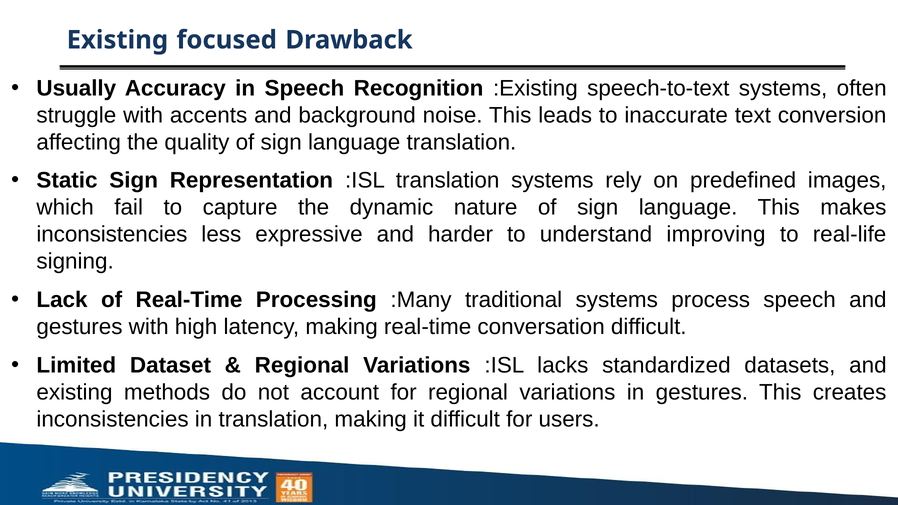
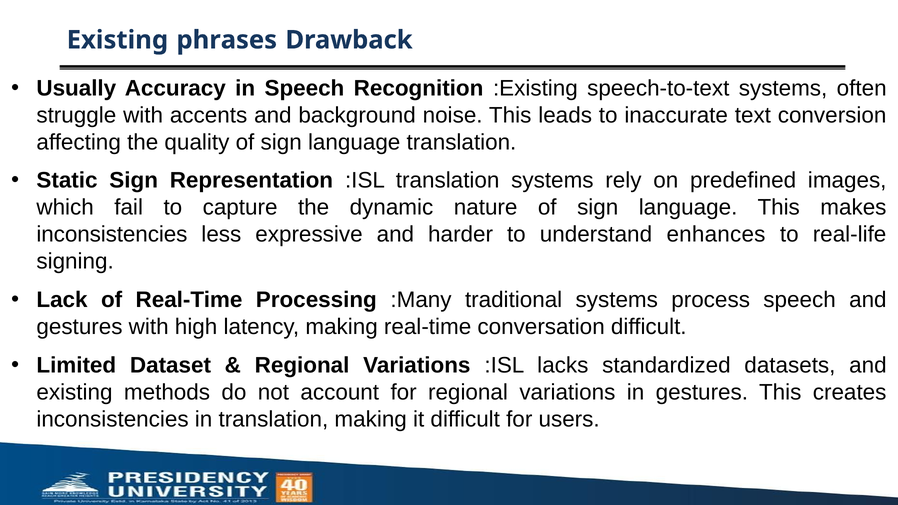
focused: focused -> phrases
improving: improving -> enhances
